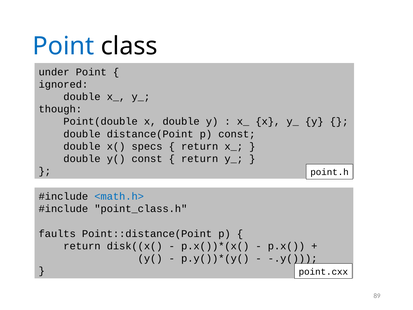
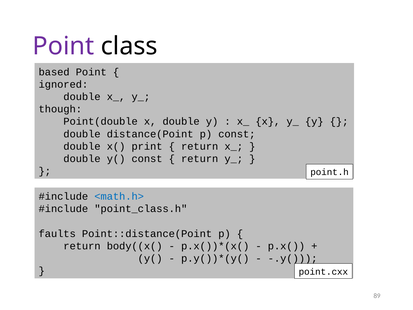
Point at (63, 46) colour: blue -> purple
under: under -> based
specs: specs -> print
disk((x(: disk((x( -> body((x(
